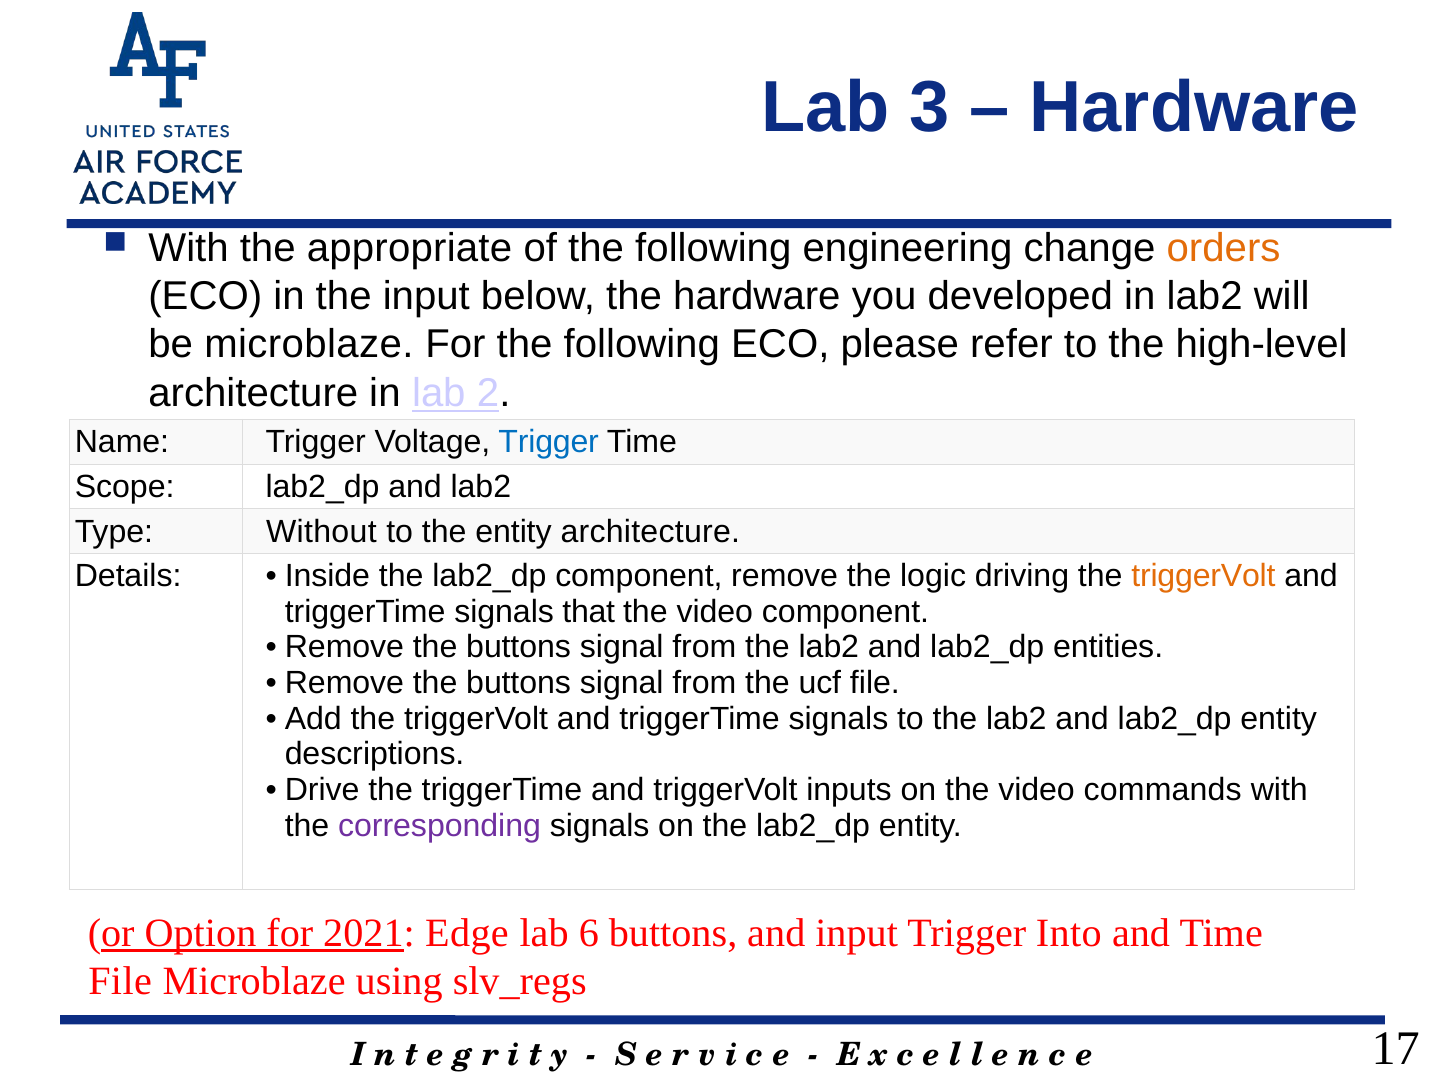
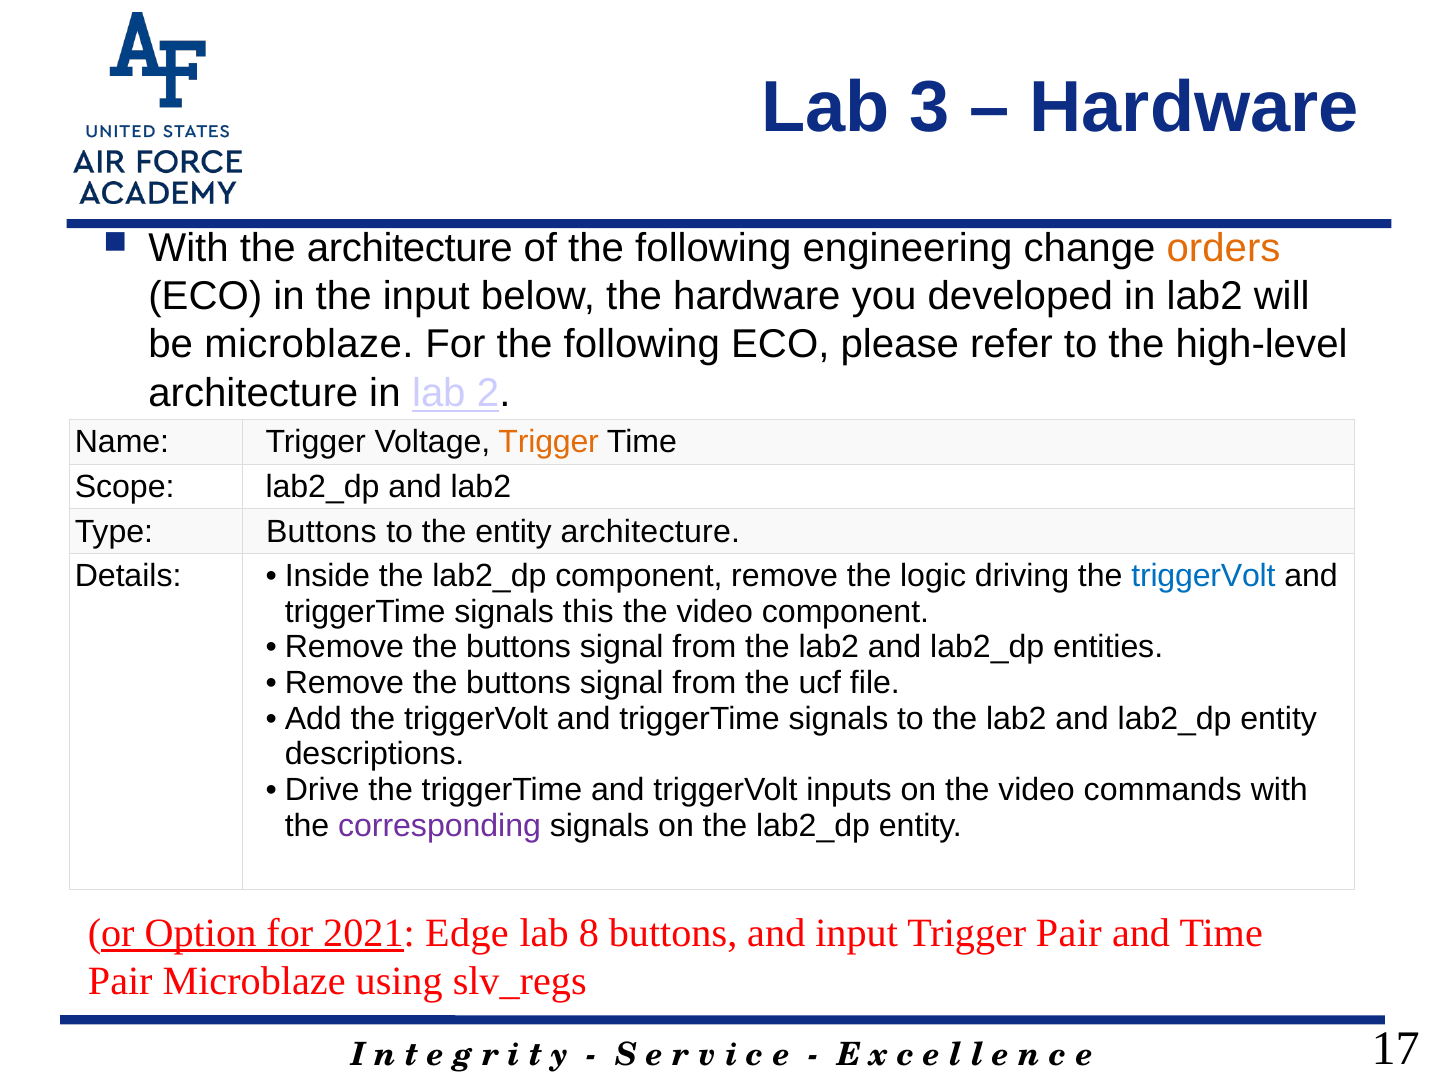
the appropriate: appropriate -> architecture
Trigger at (549, 442) colour: blue -> orange
Type Without: Without -> Buttons
triggerVolt at (1203, 576) colour: orange -> blue
that: that -> this
6: 6 -> 8
Trigger Into: Into -> Pair
File at (120, 981): File -> Pair
